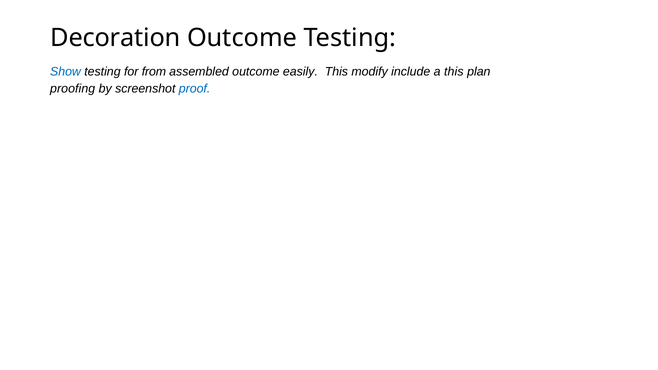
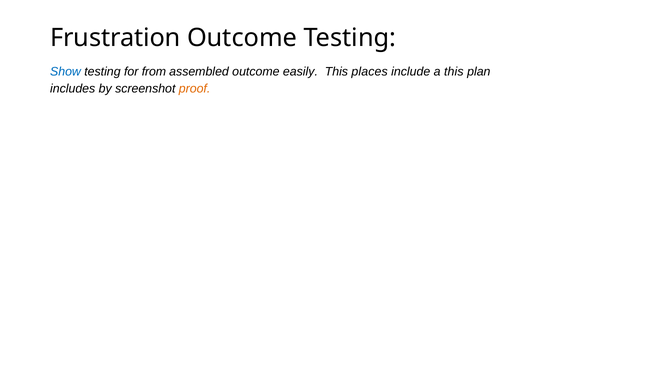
Decoration: Decoration -> Frustration
modify: modify -> places
proofing: proofing -> includes
proof colour: blue -> orange
